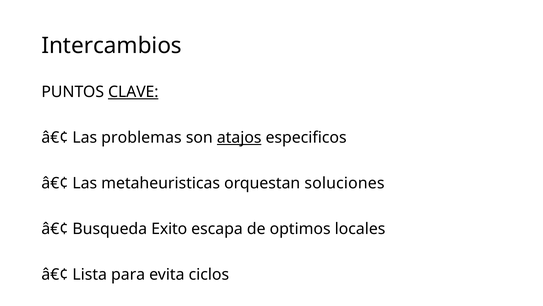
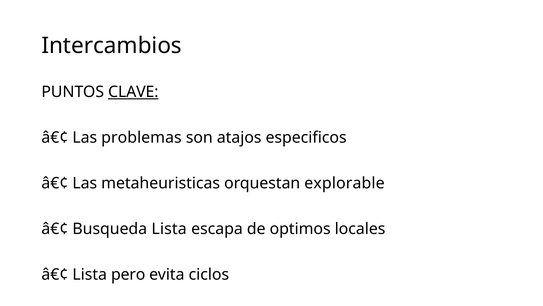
atajos underline: present -> none
soluciones: soluciones -> explorable
Busqueda Exito: Exito -> Lista
para: para -> pero
